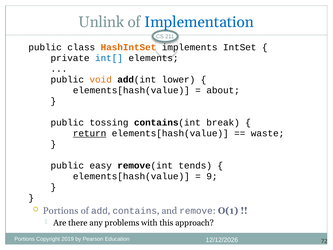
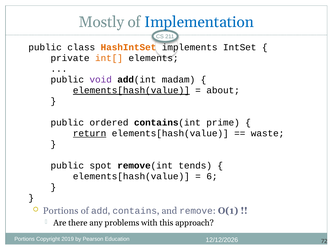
Unlink: Unlink -> Mostly
int[ colour: blue -> orange
void colour: orange -> purple
lower: lower -> madam
elements[hash(value at (131, 90) underline: none -> present
tossing: tossing -> ordered
break: break -> prime
easy: easy -> spot
9: 9 -> 6
